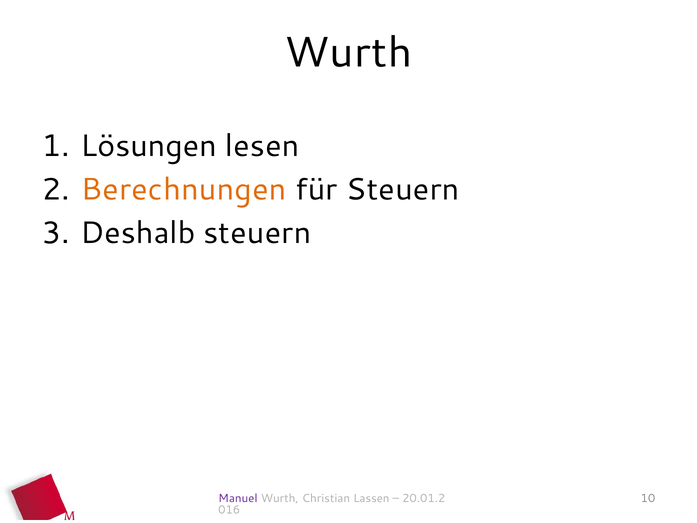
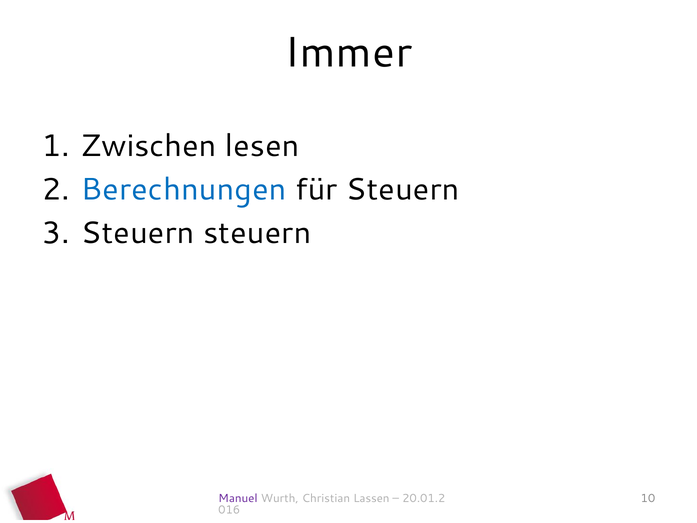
Wurth at (348, 53): Wurth -> Immer
Lösungen: Lösungen -> Zwischen
Berechnungen colour: orange -> blue
Deshalb at (138, 233): Deshalb -> Steuern
